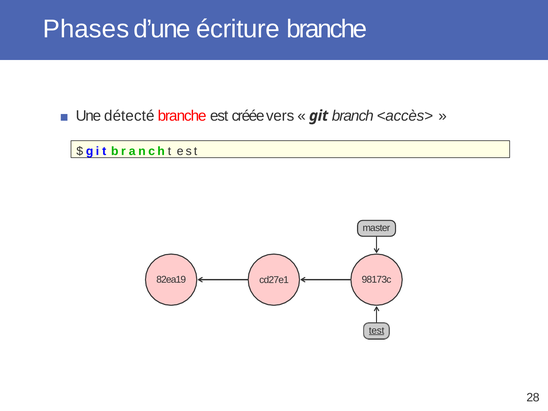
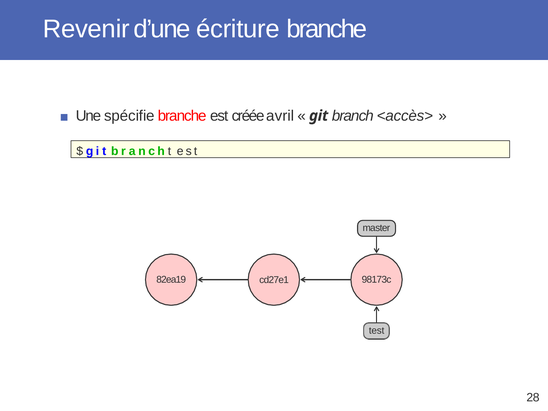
Phases: Phases -> Revenir
détecté: détecté -> spécifie
vers: vers -> avril
test underline: present -> none
